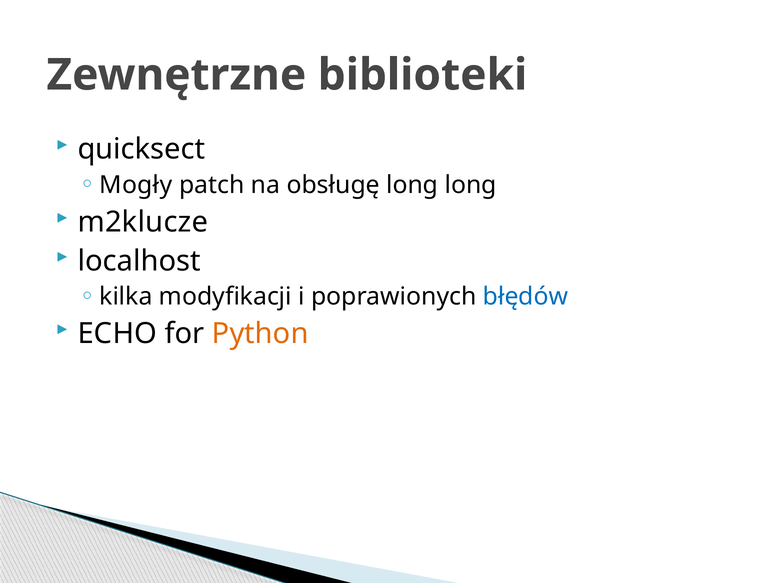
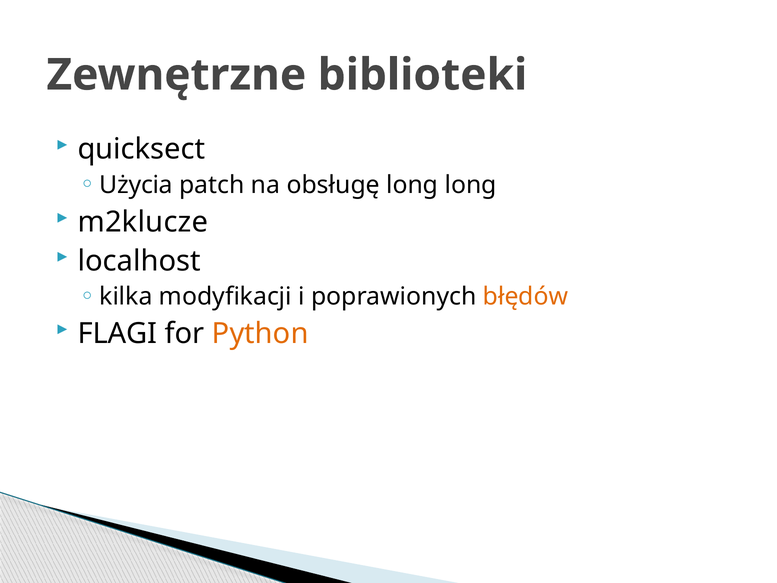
Mogły: Mogły -> Użycia
błędów colour: blue -> orange
ECHO: ECHO -> FLAGI
